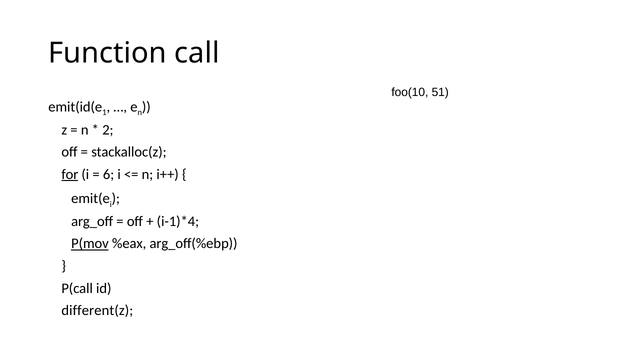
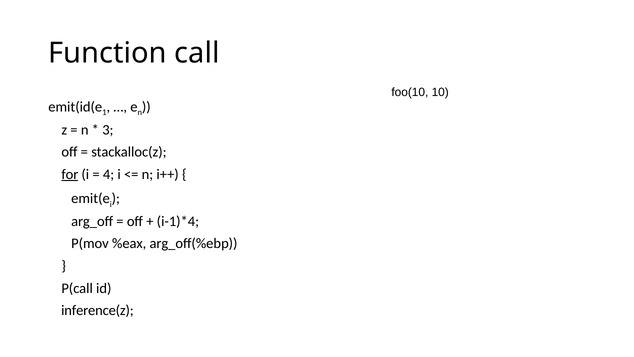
51: 51 -> 10
2: 2 -> 3
6: 6 -> 4
P(mov underline: present -> none
different(z: different(z -> inference(z
